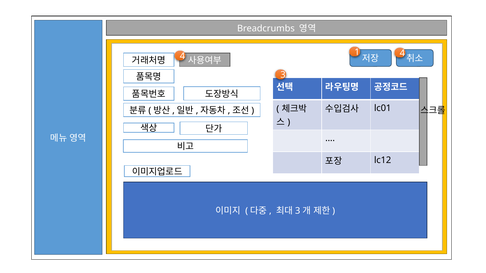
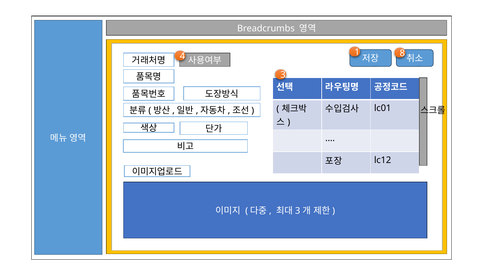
1 4: 4 -> 8
